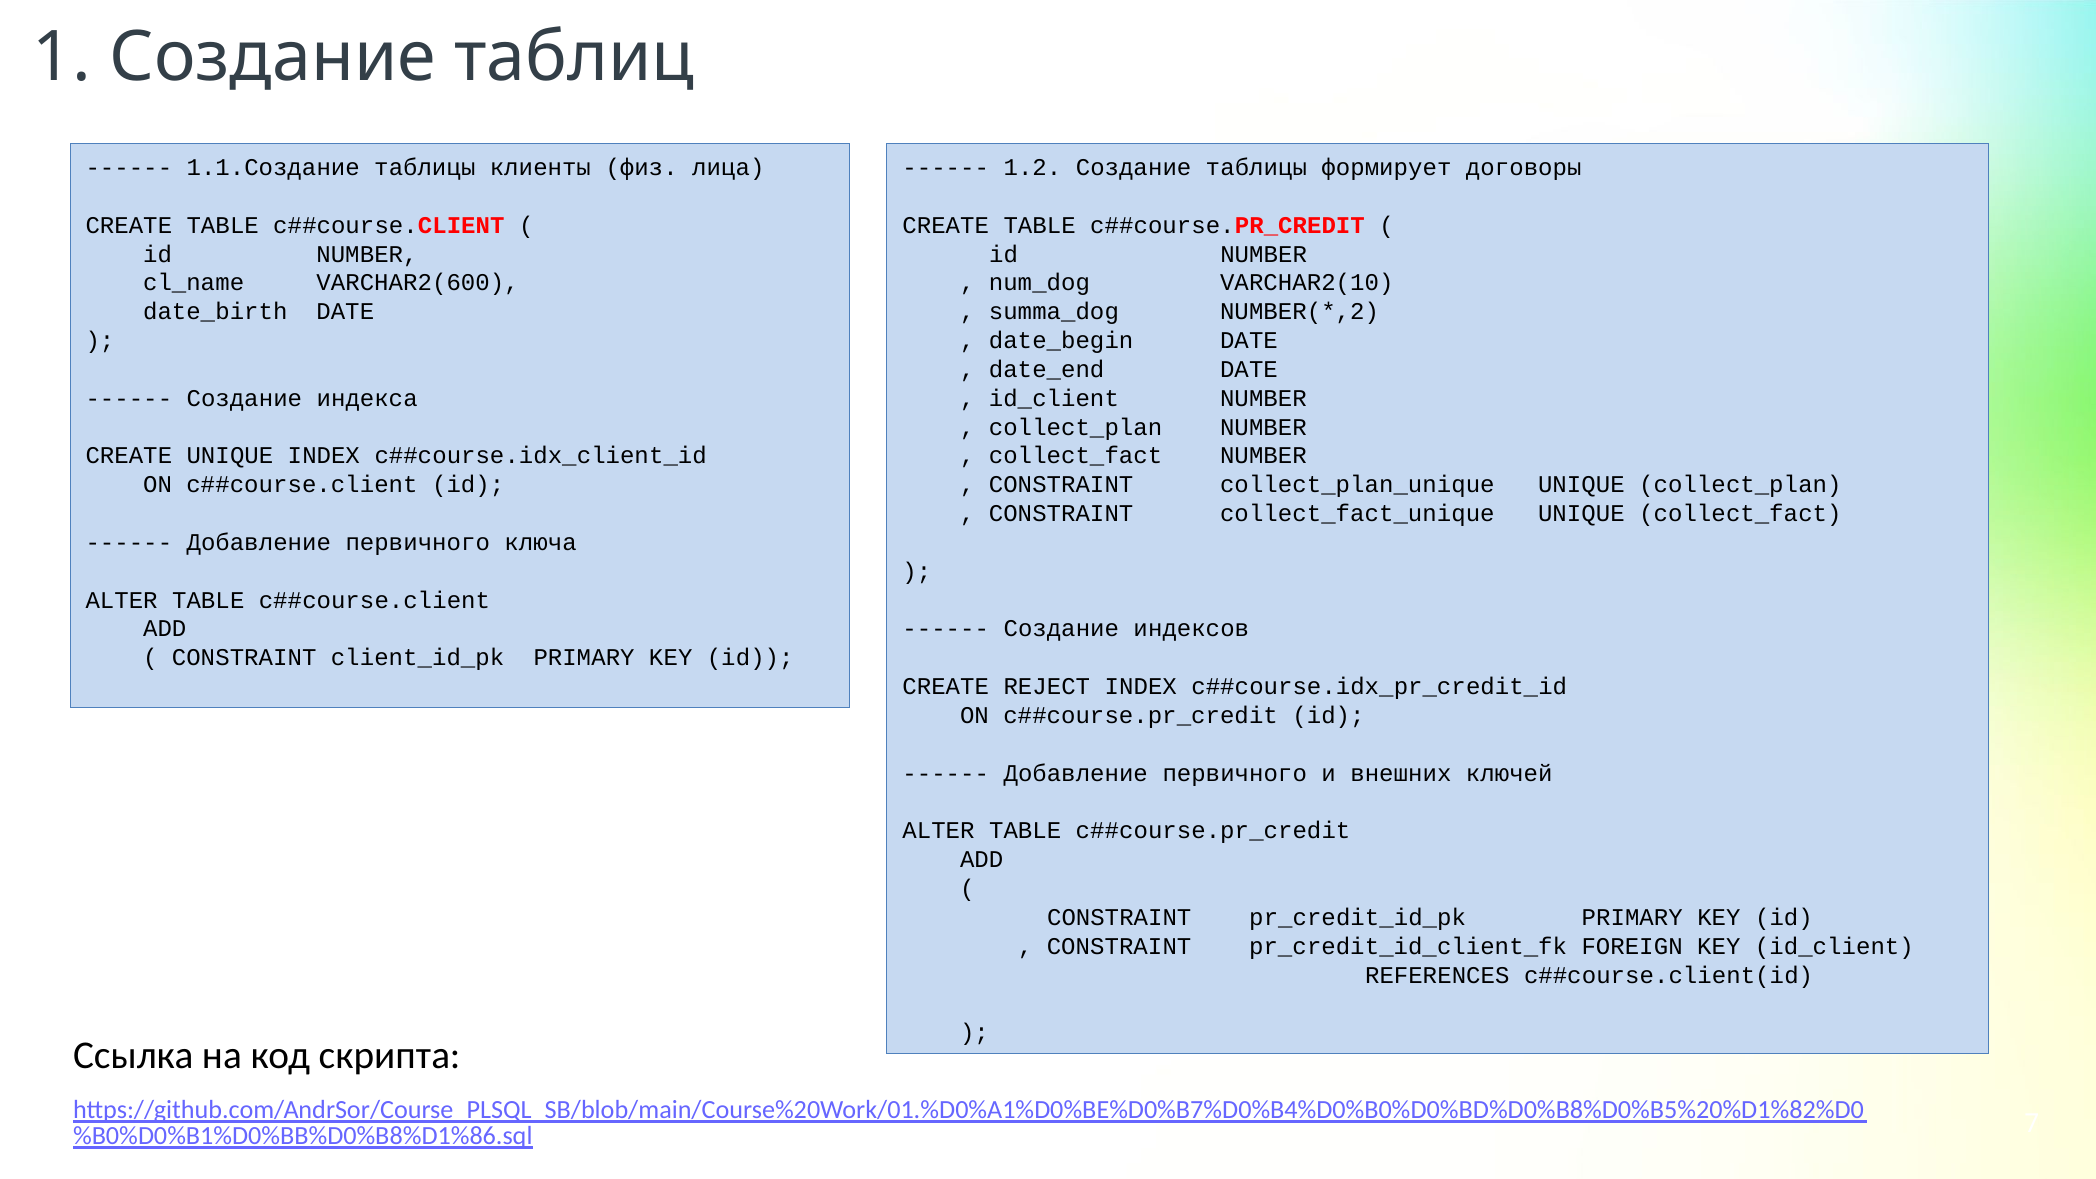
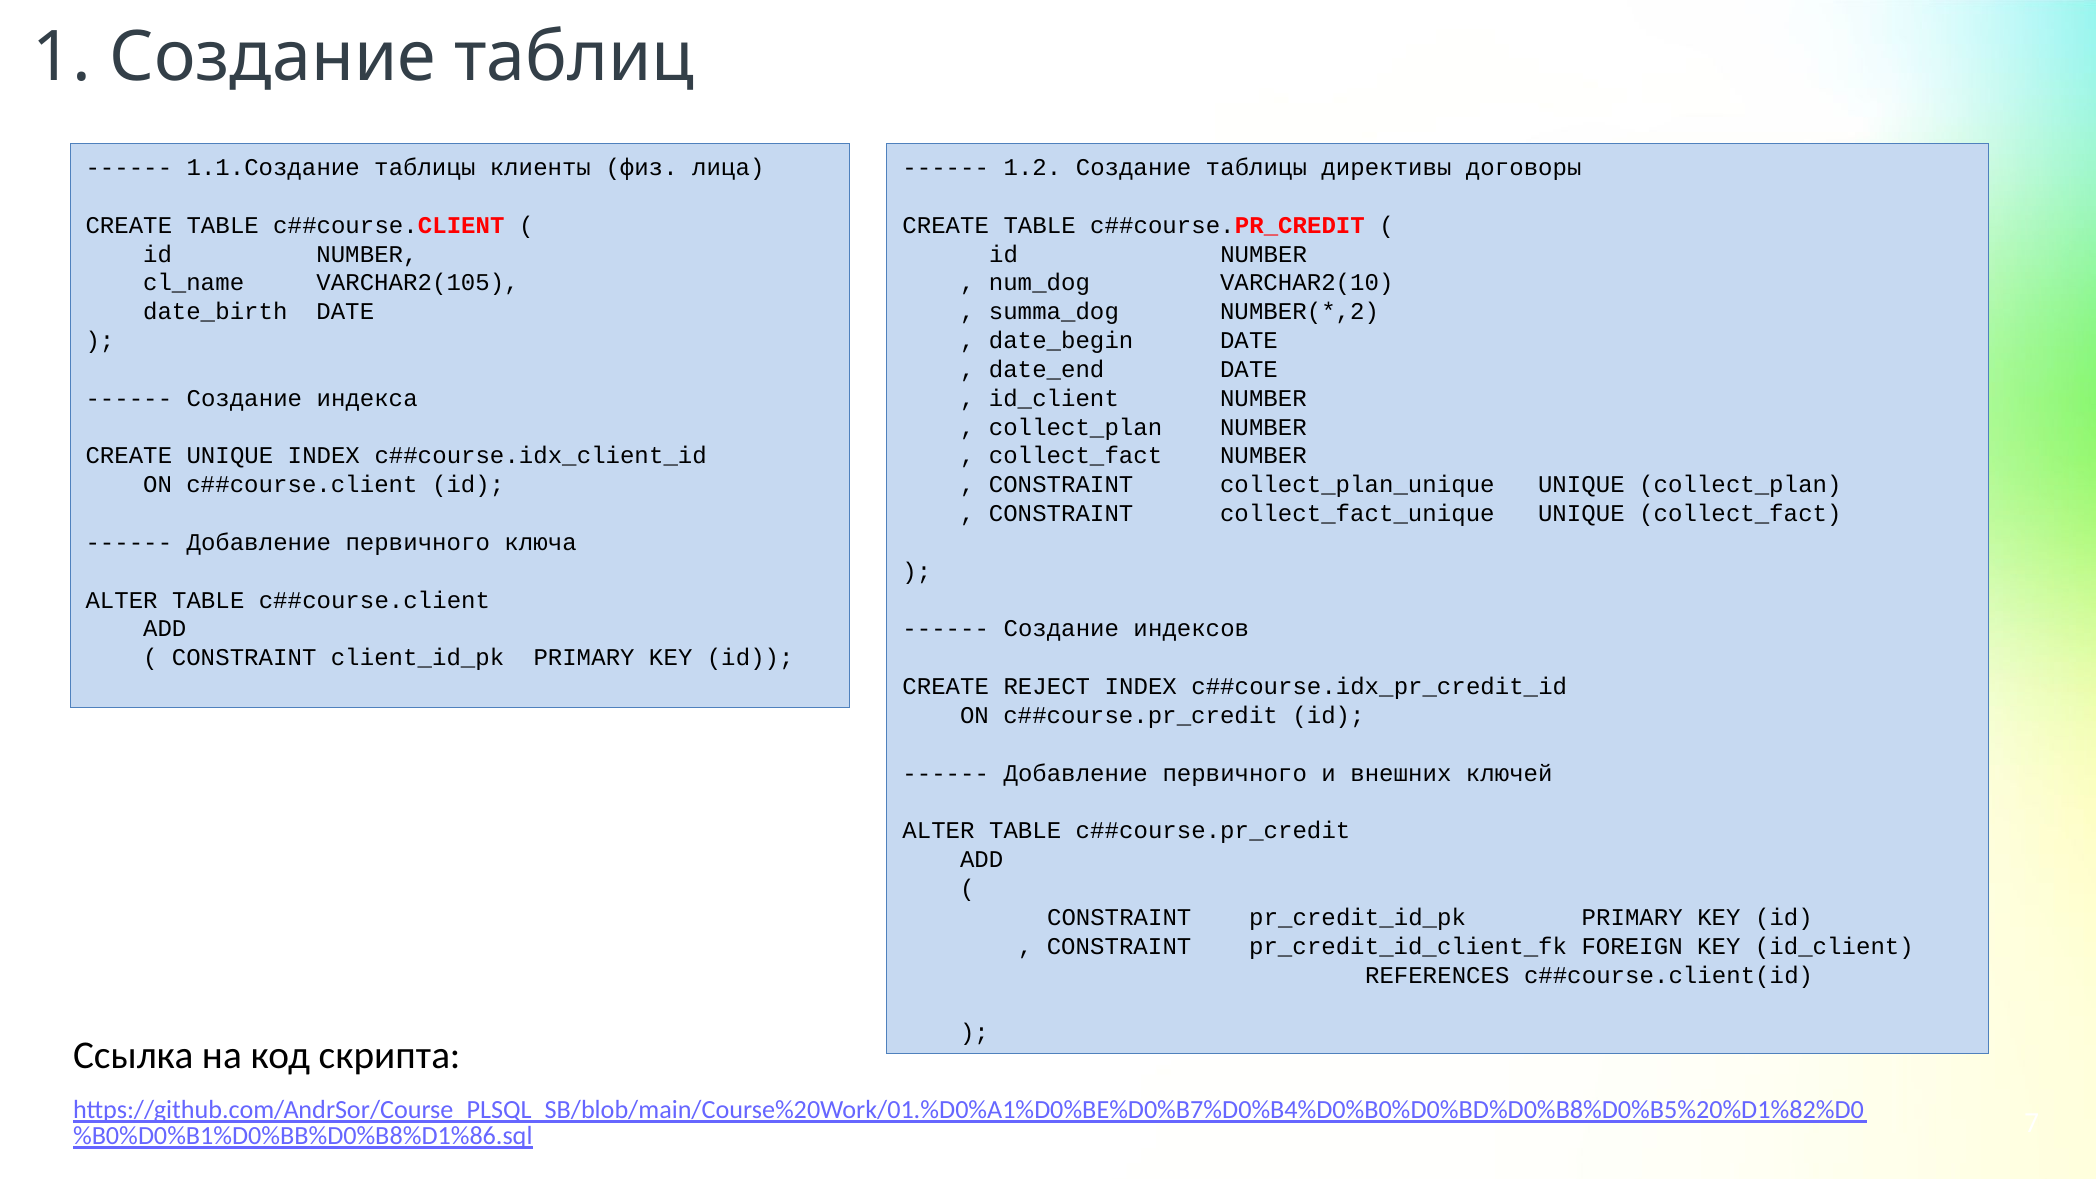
формирует: формирует -> директивы
VARCHAR2(600: VARCHAR2(600 -> VARCHAR2(105
